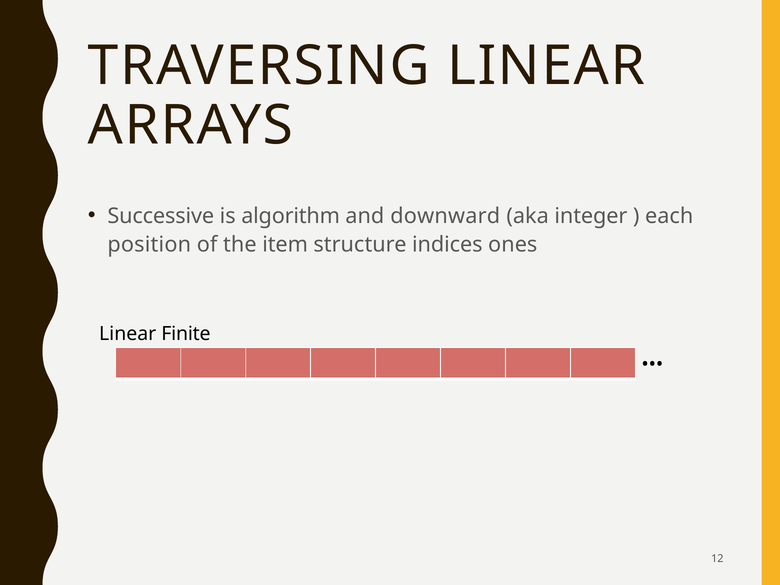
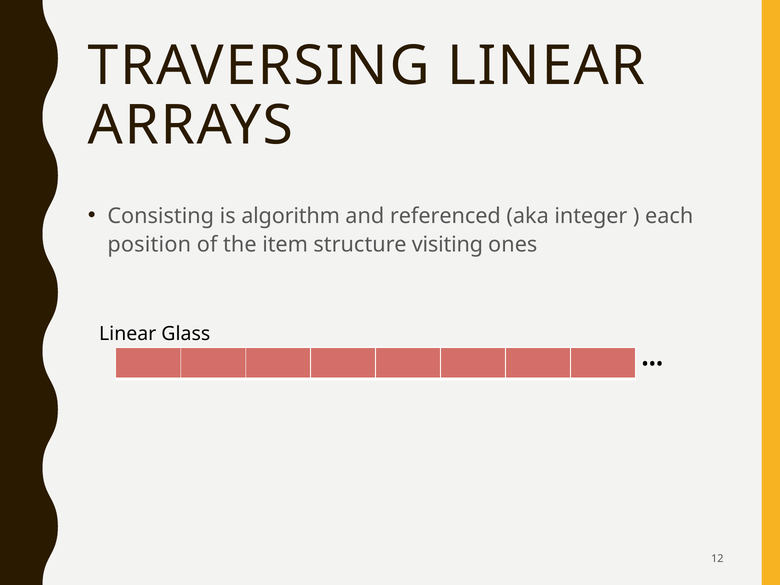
Successive: Successive -> Consisting
downward: downward -> referenced
indices: indices -> visiting
Finite: Finite -> Glass
